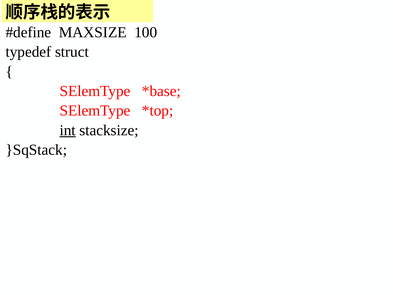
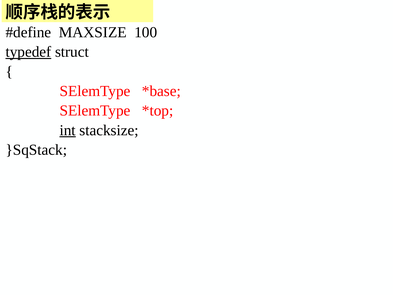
typedef underline: none -> present
